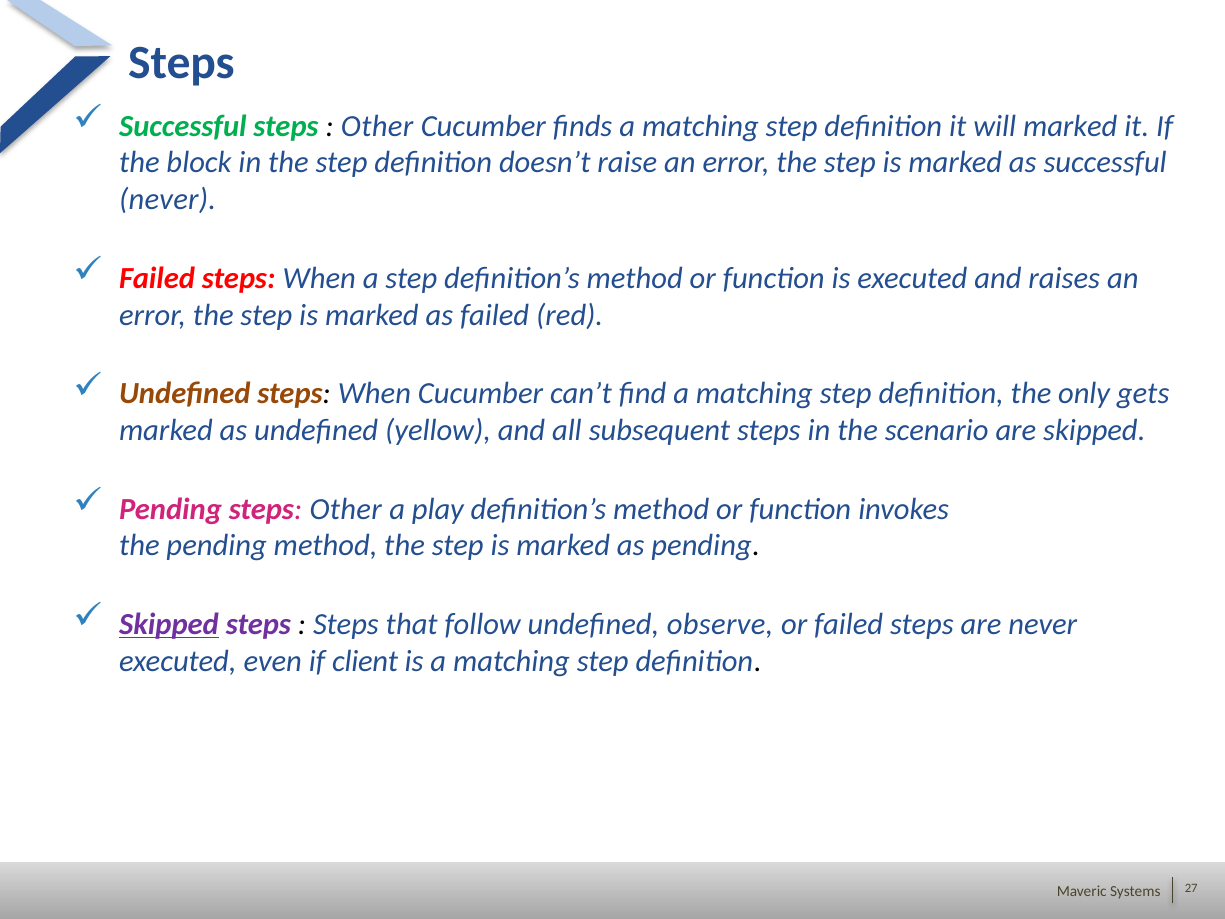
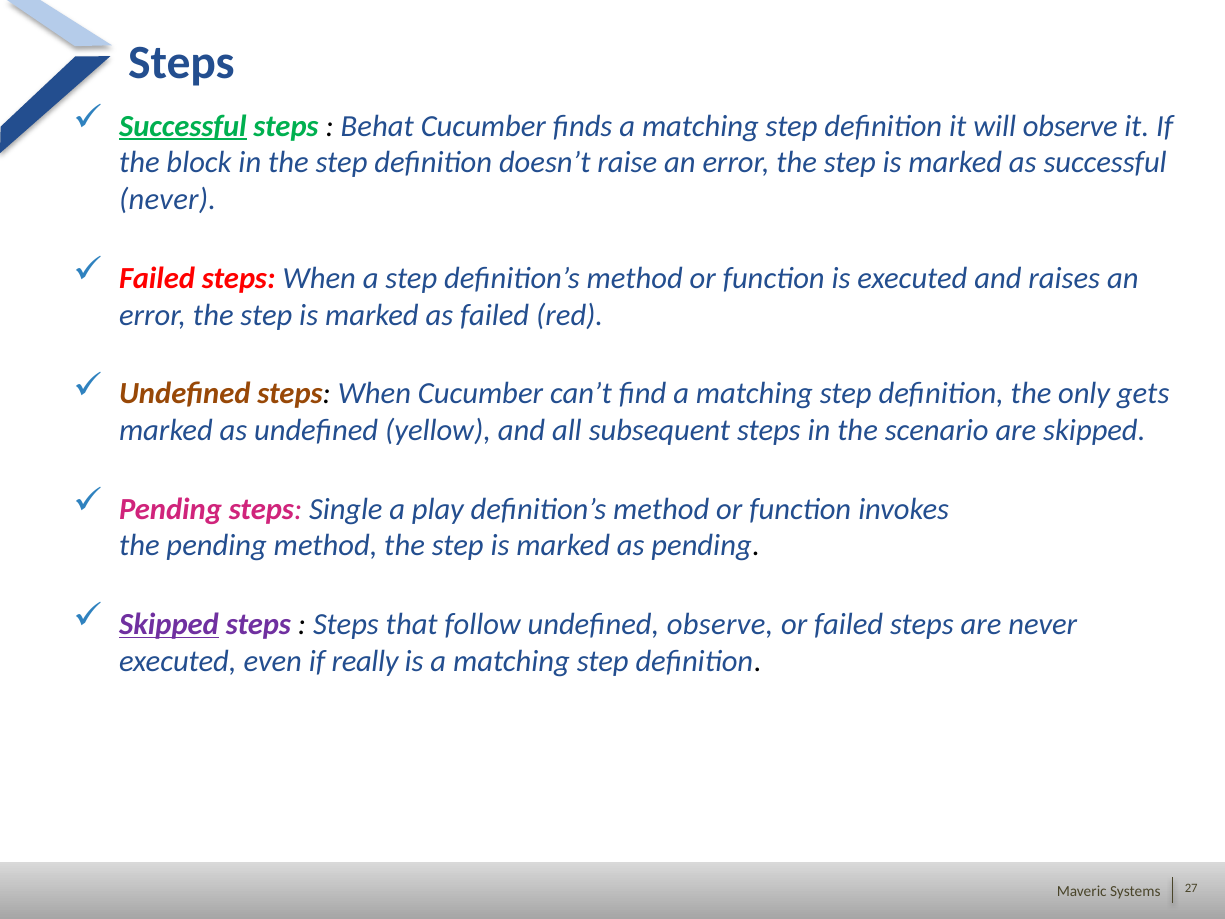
Successful at (183, 126) underline: none -> present
Other at (377, 126): Other -> Behat
will marked: marked -> observe
steps Other: Other -> Single
client: client -> really
